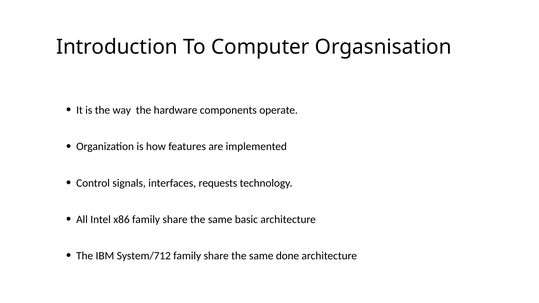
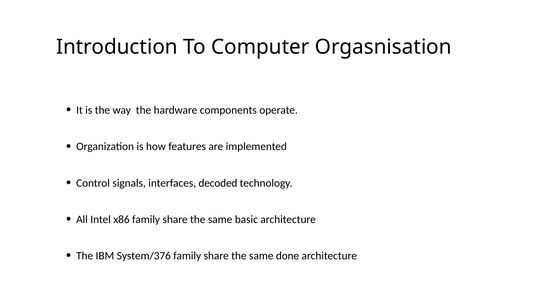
requests: requests -> decoded
System/712: System/712 -> System/376
